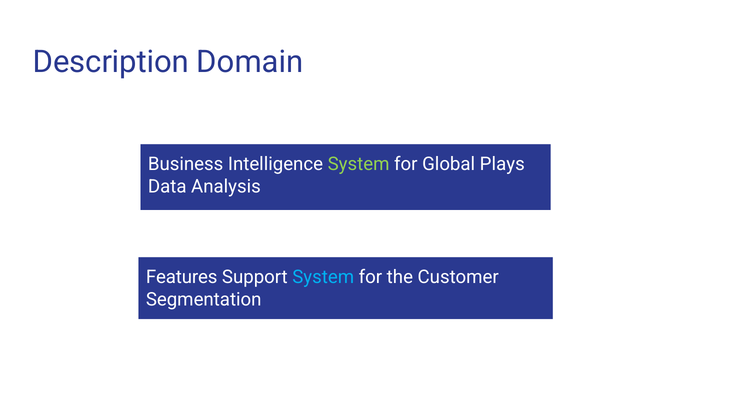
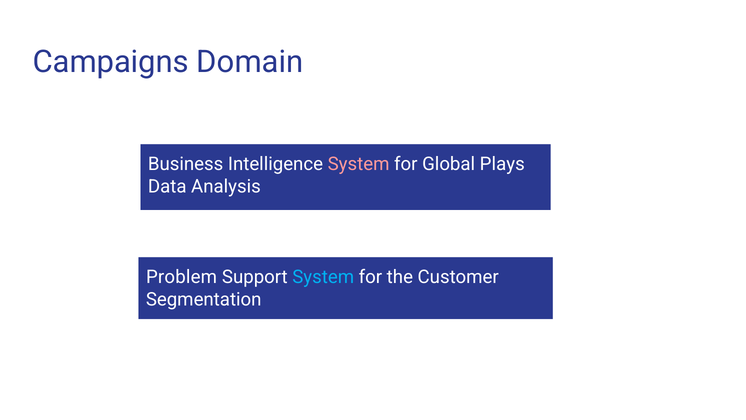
Description: Description -> Campaigns
System at (359, 164) colour: light green -> pink
Features: Features -> Problem
